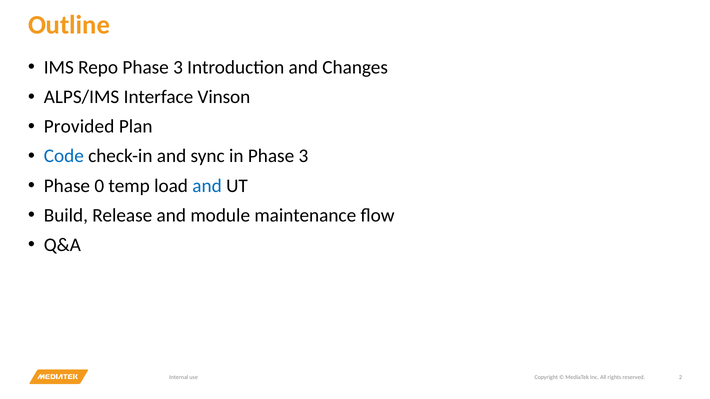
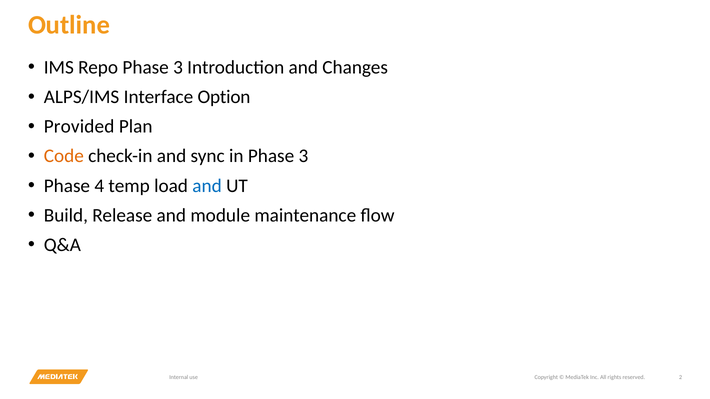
Vinson: Vinson -> Option
Code colour: blue -> orange
0: 0 -> 4
